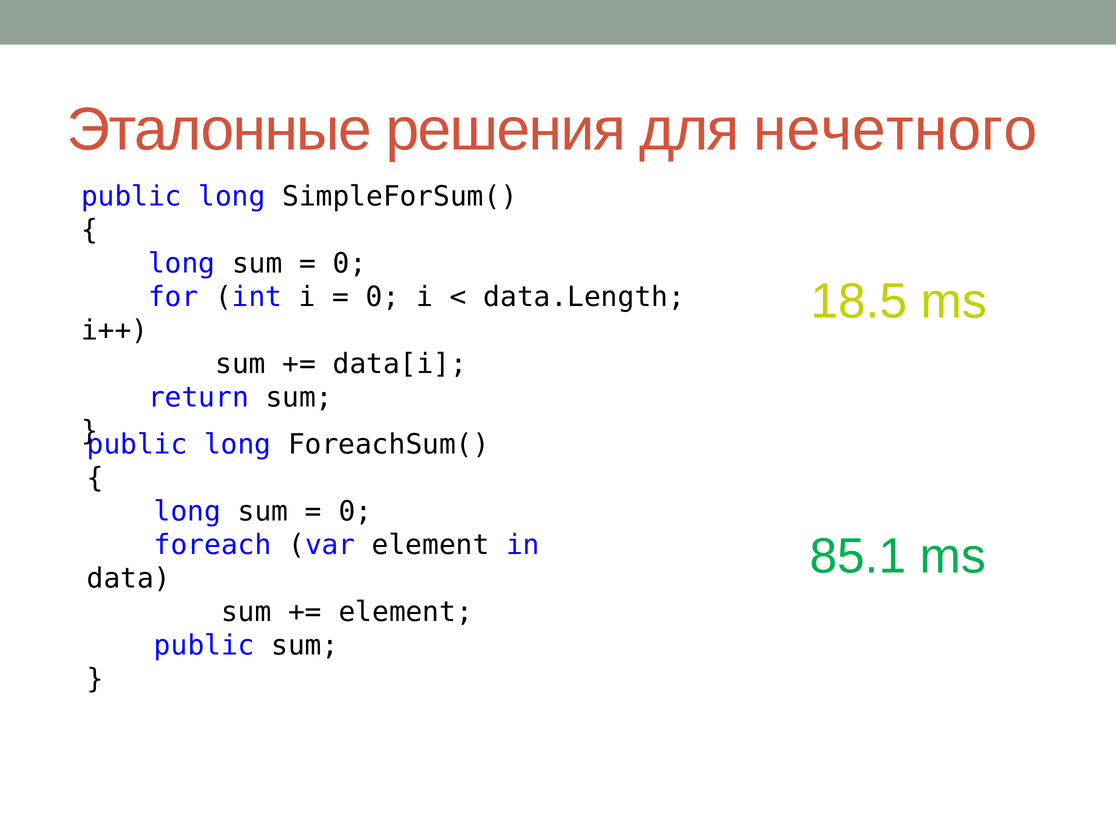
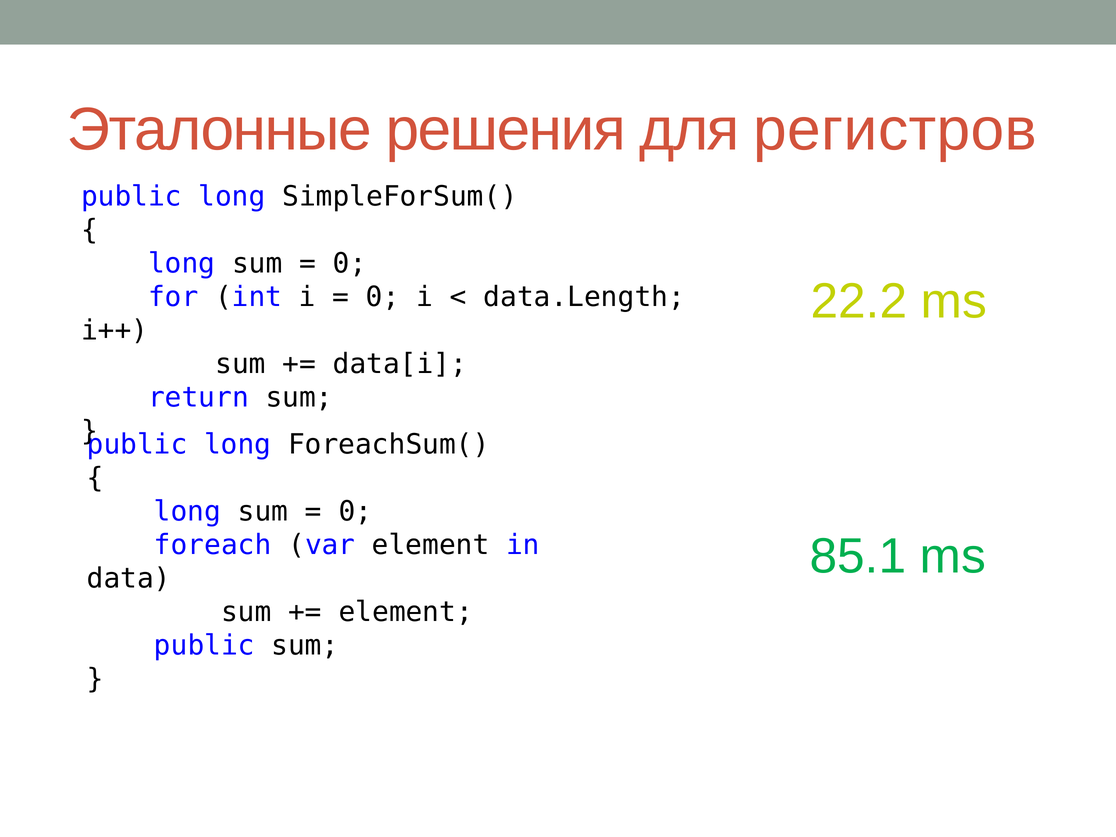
нечетного: нечетного -> регистров
18.5: 18.5 -> 22.2
